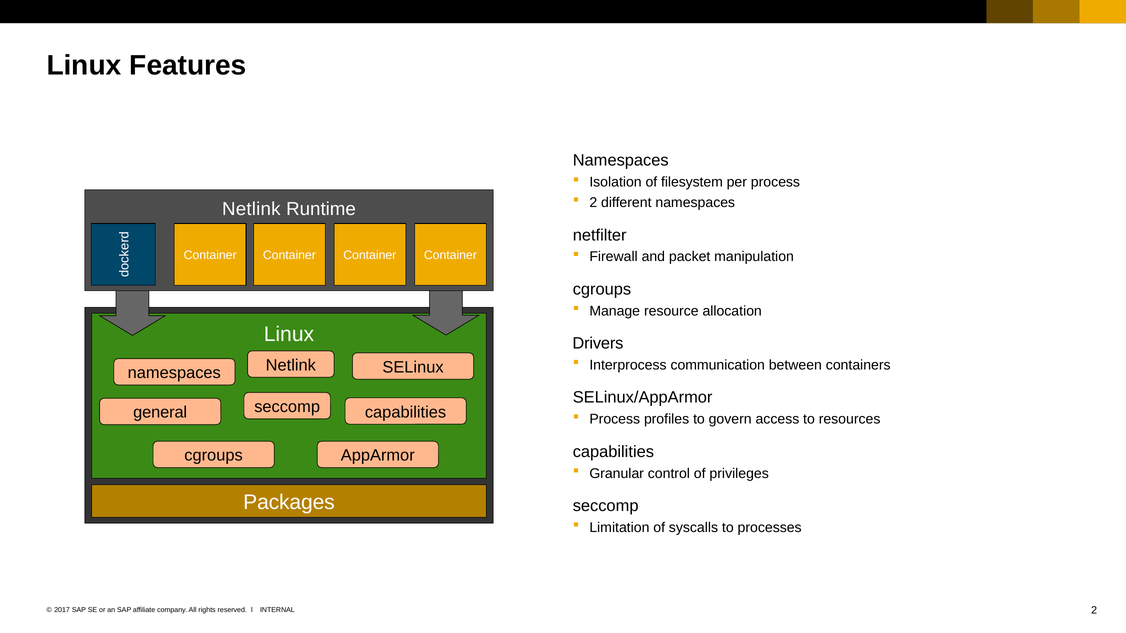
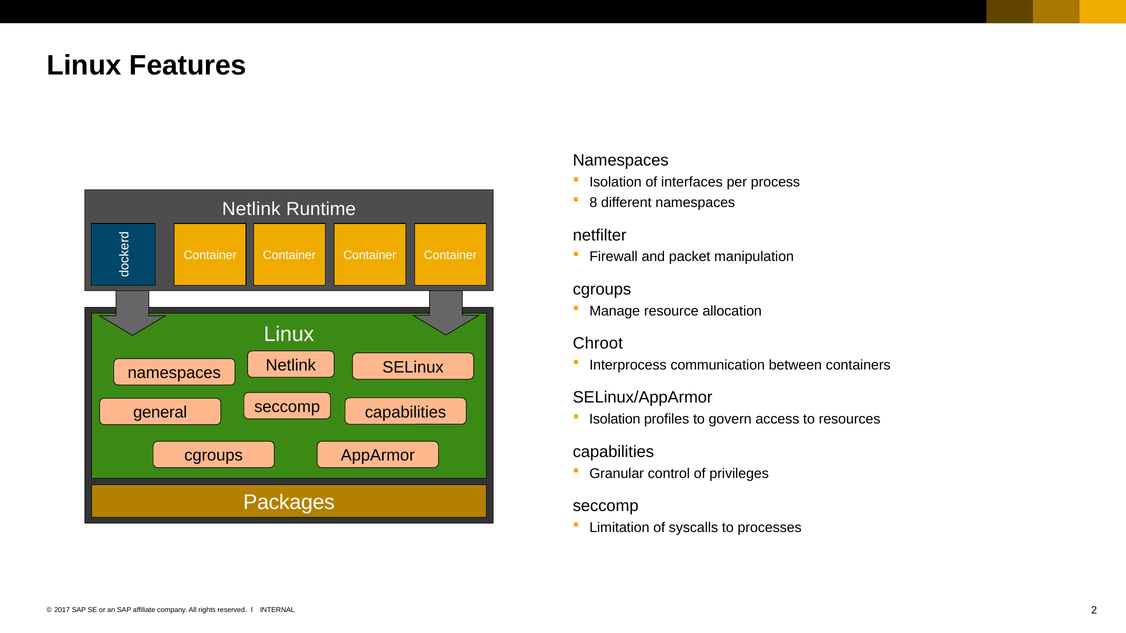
filesystem: filesystem -> interfaces
2 at (593, 203): 2 -> 8
Drivers: Drivers -> Chroot
Process at (615, 419): Process -> Isolation
